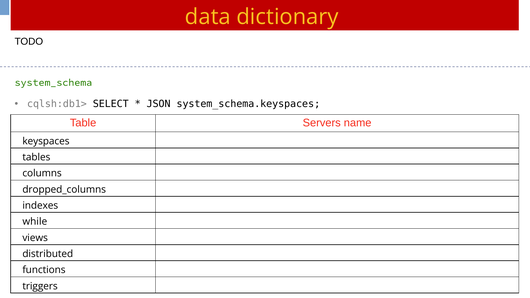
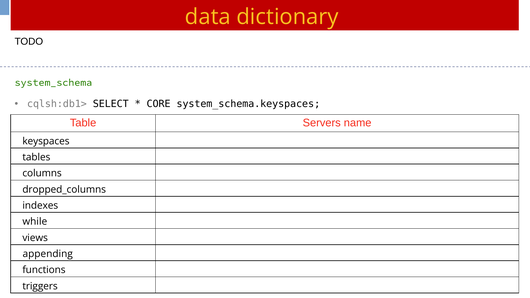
JSON: JSON -> CORE
distributed: distributed -> appending
